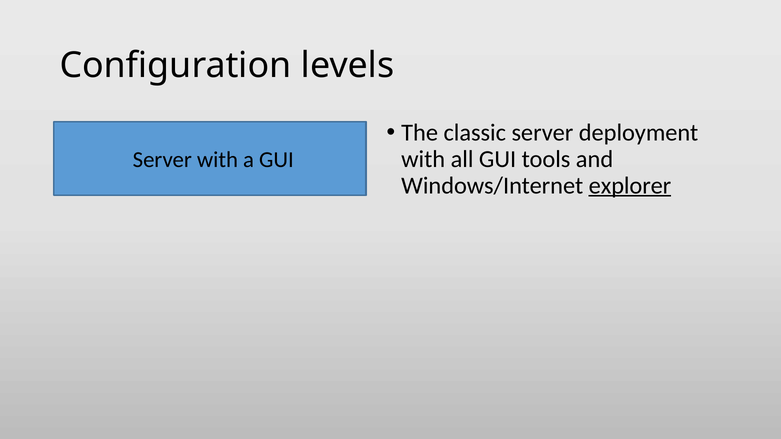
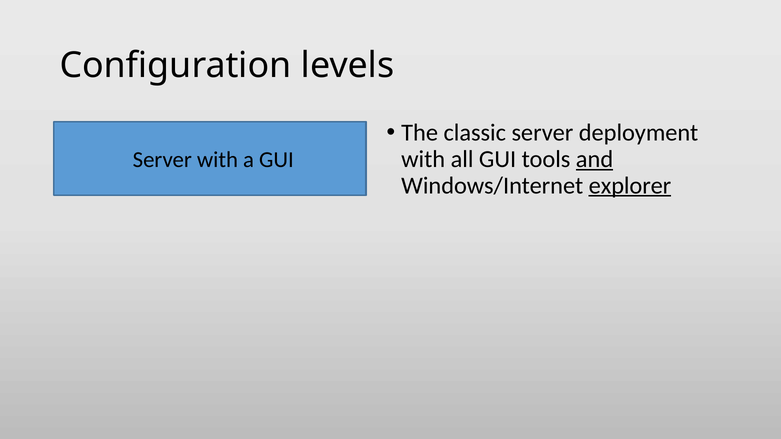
and underline: none -> present
